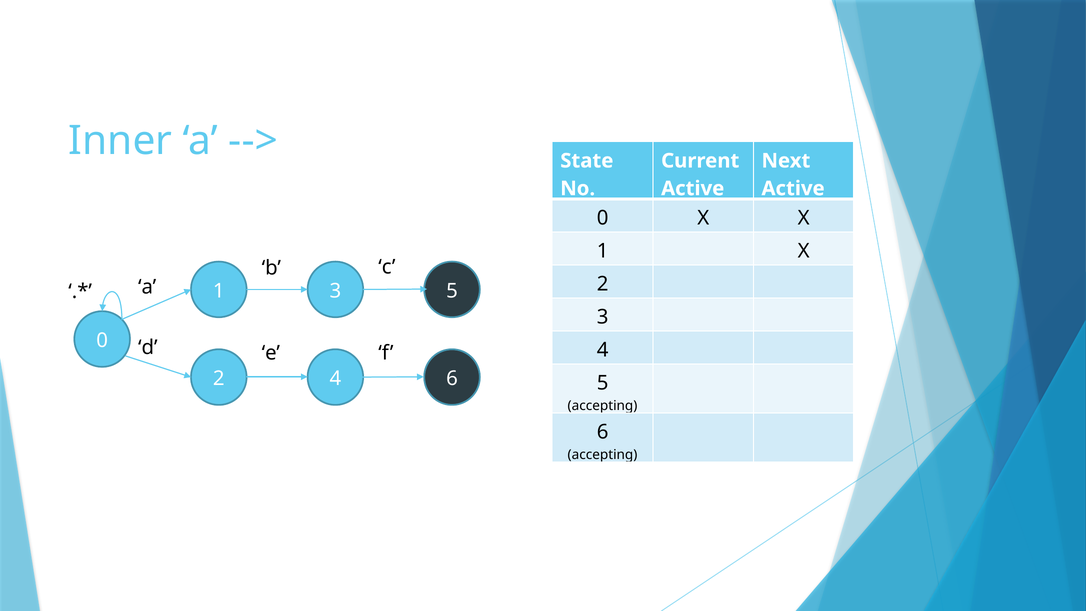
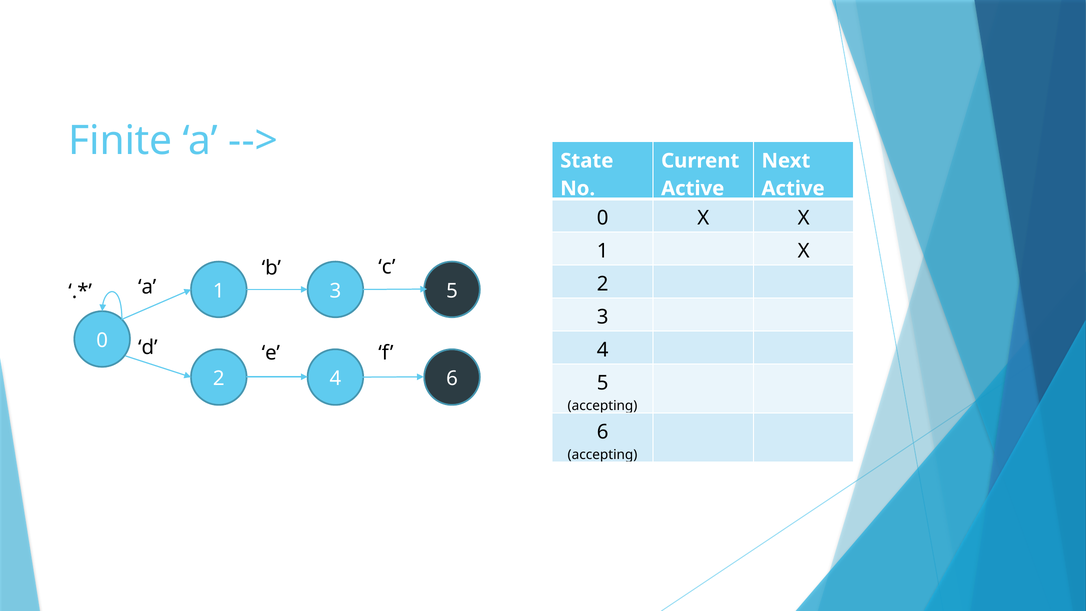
Inner: Inner -> Finite
